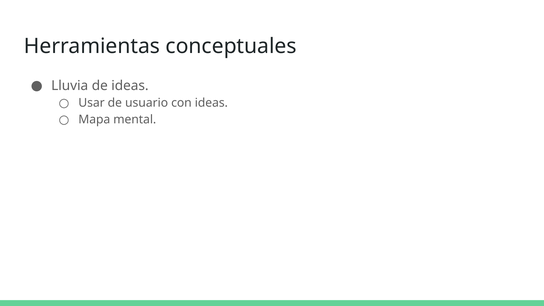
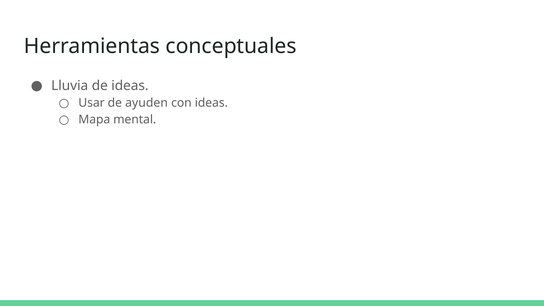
usuario: usuario -> ayuden
